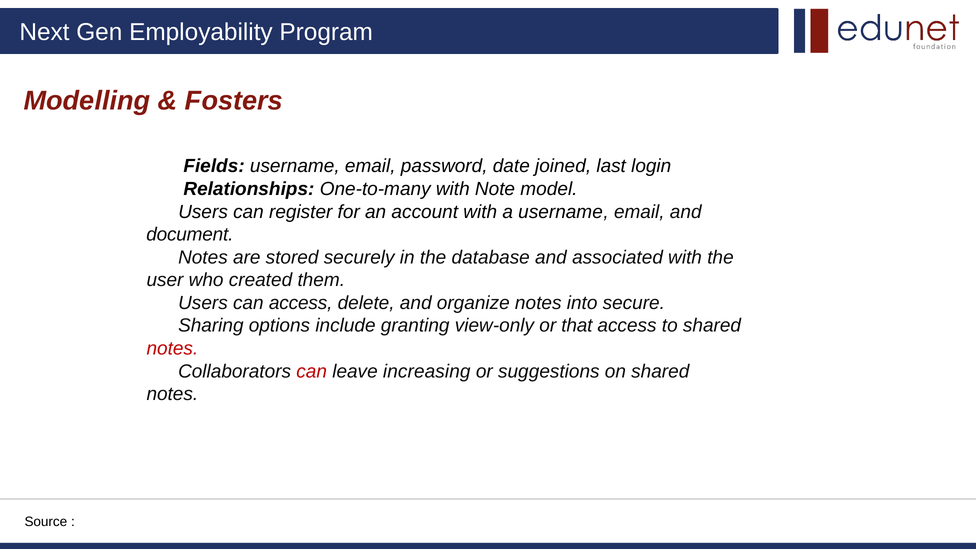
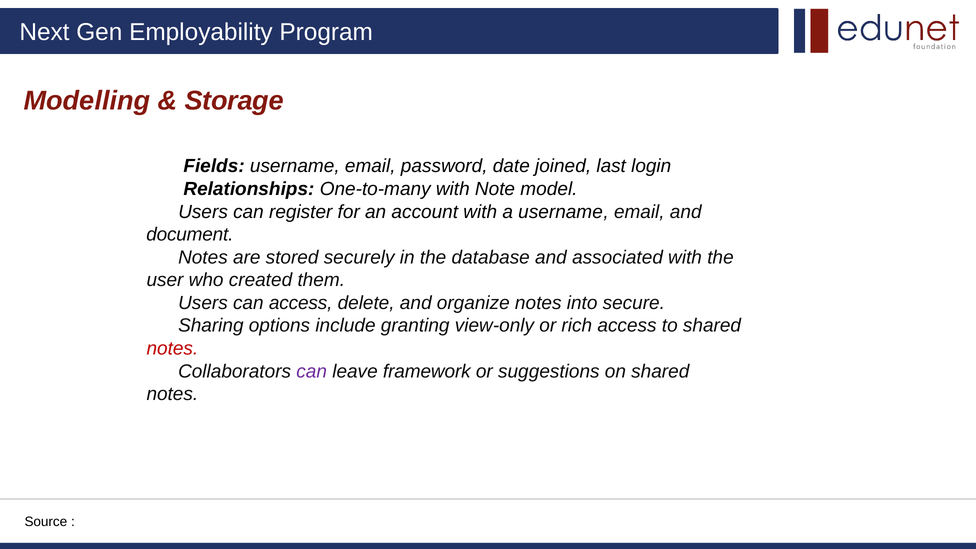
Fosters: Fosters -> Storage
that: that -> rich
can at (312, 371) colour: red -> purple
increasing: increasing -> framework
